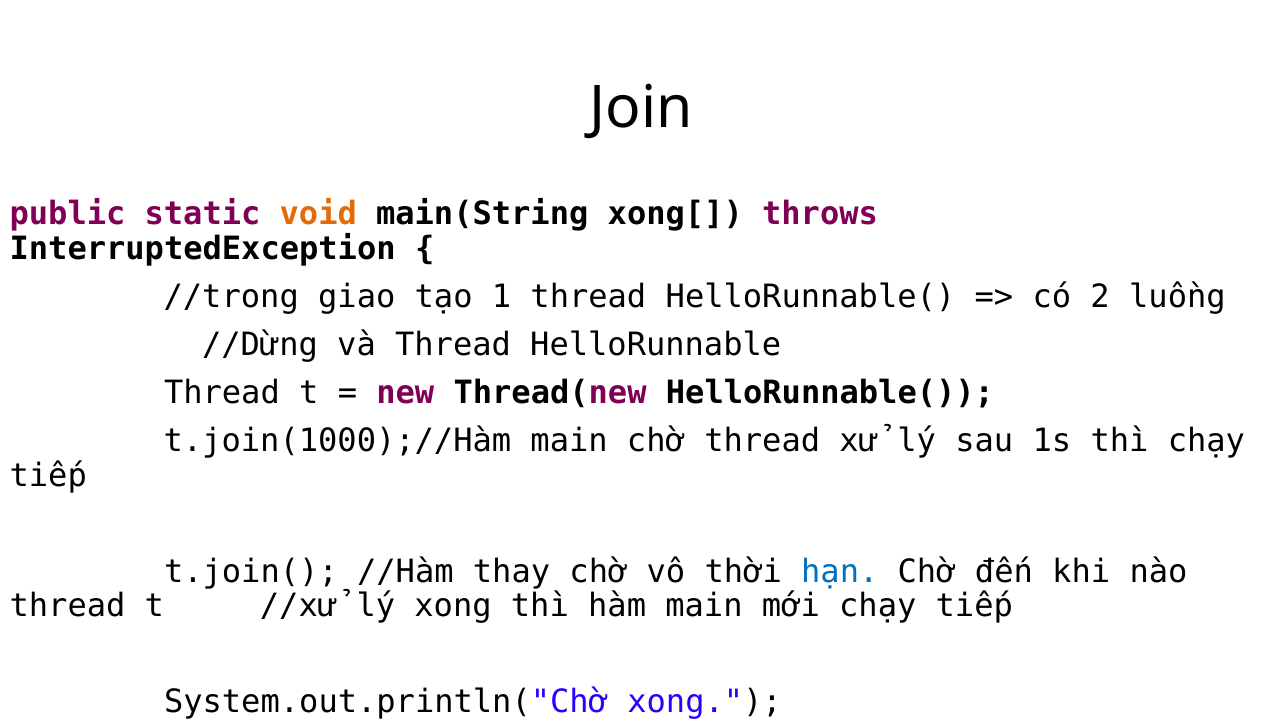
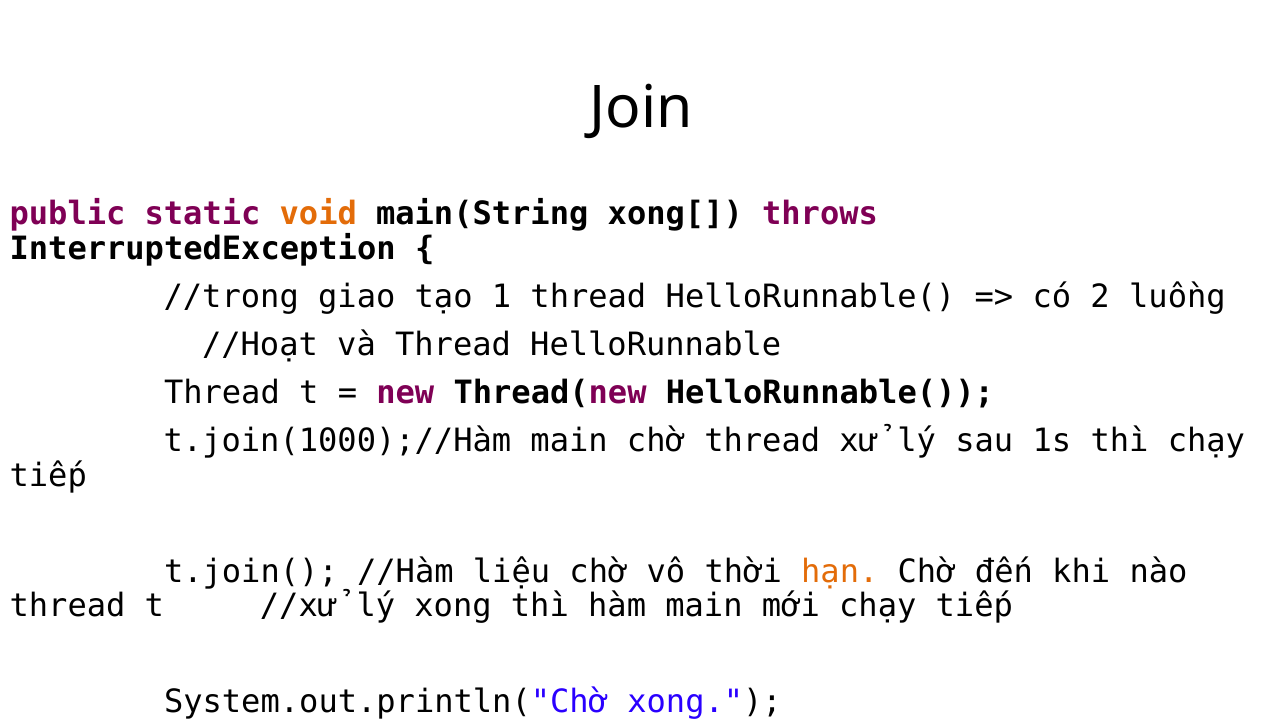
//Dừng: //Dừng -> //Hoạt
thay: thay -> liệu
hạn colour: blue -> orange
